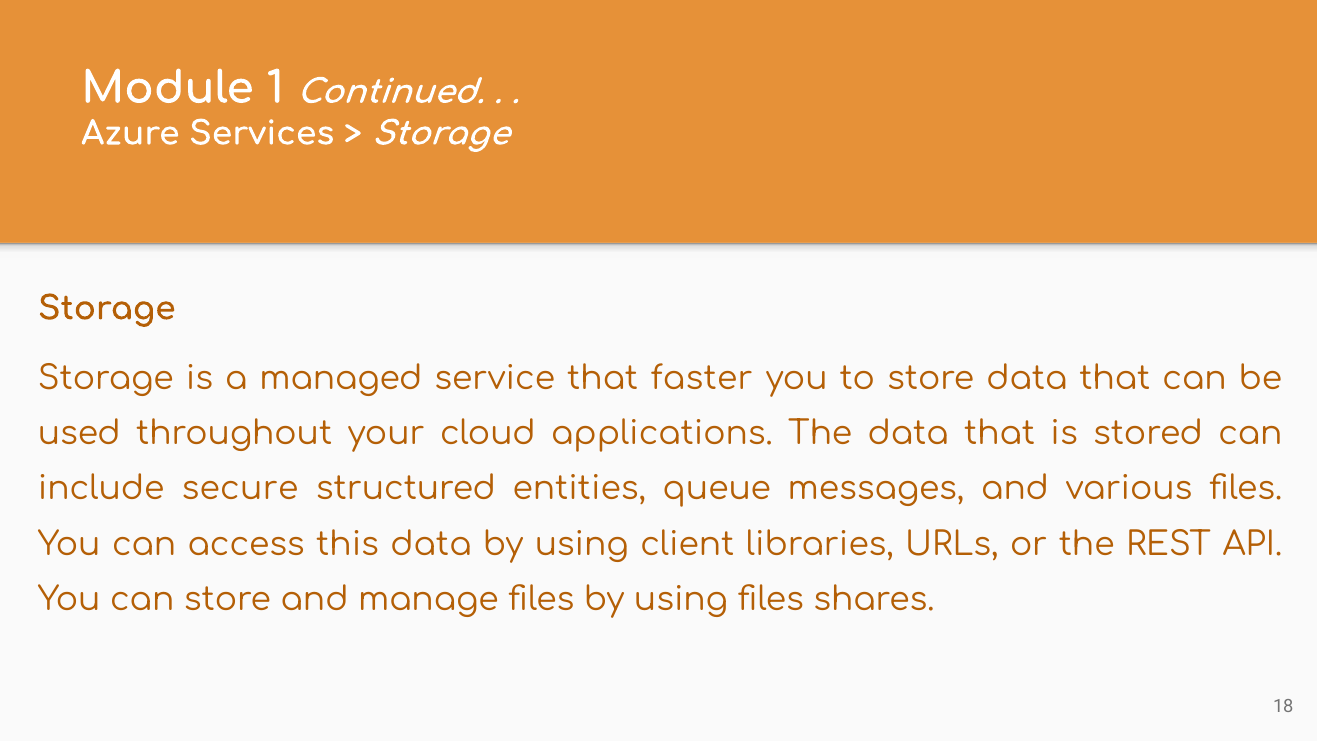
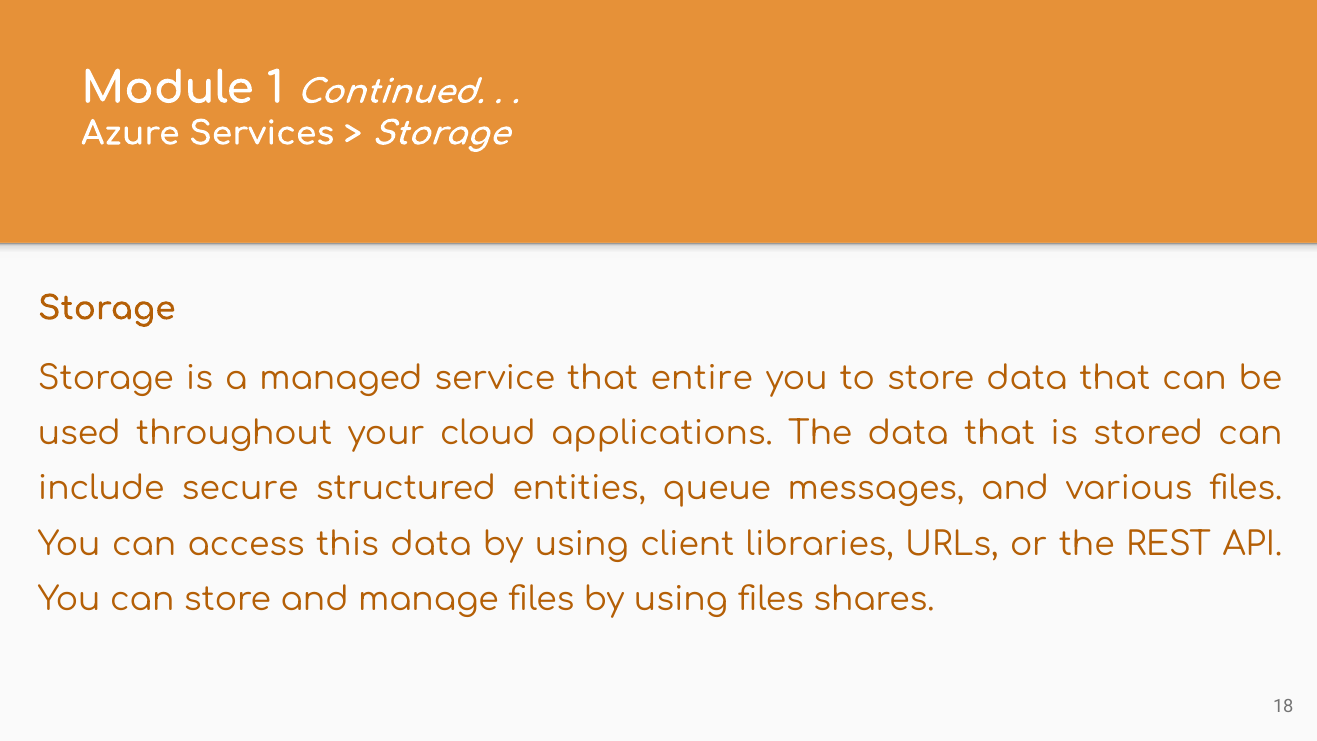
faster: faster -> entire
